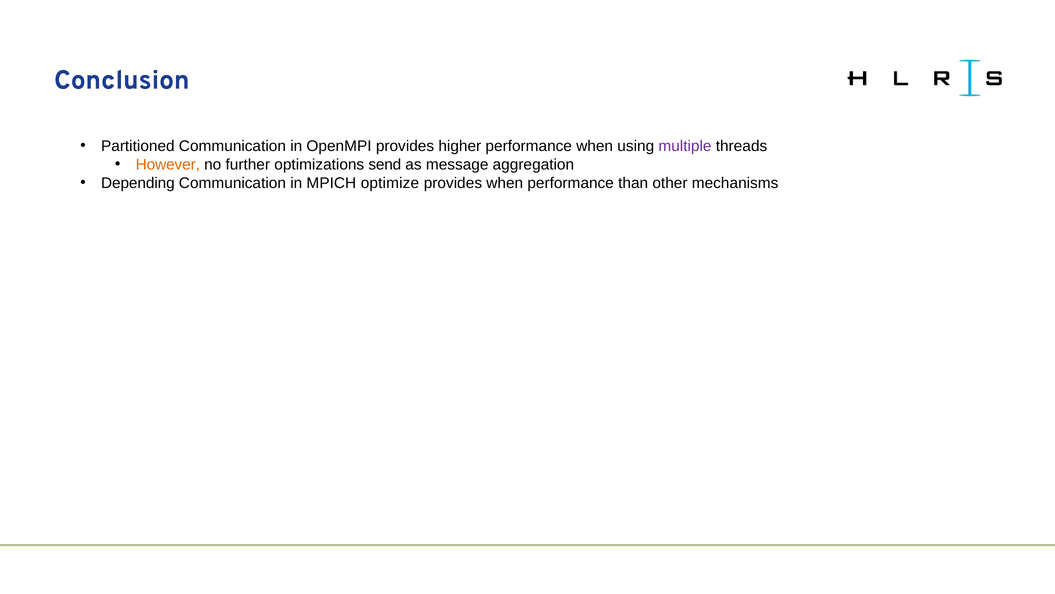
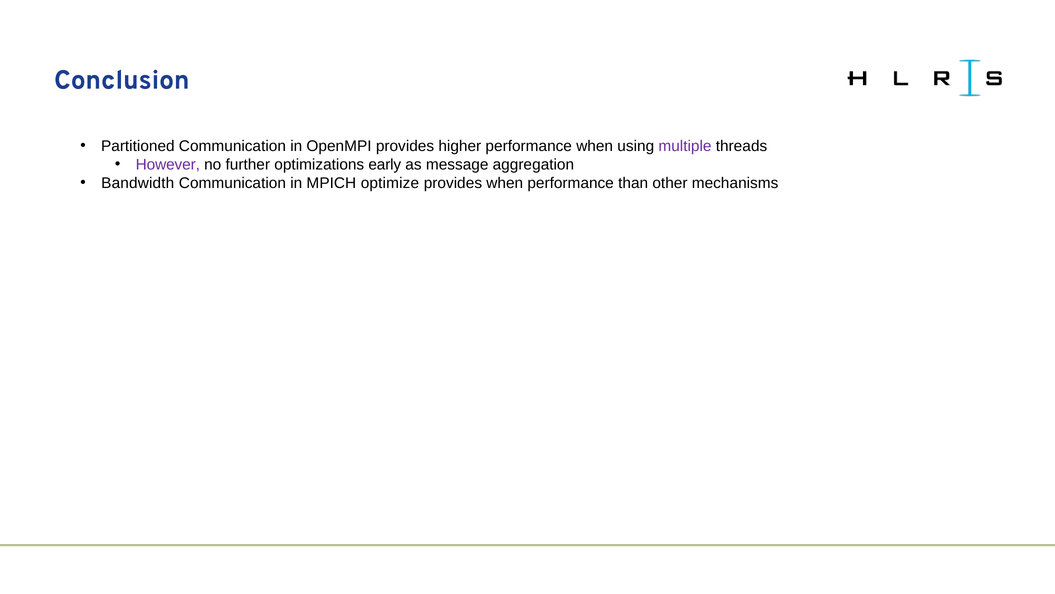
However colour: orange -> purple
send: send -> early
Depending: Depending -> Bandwidth
